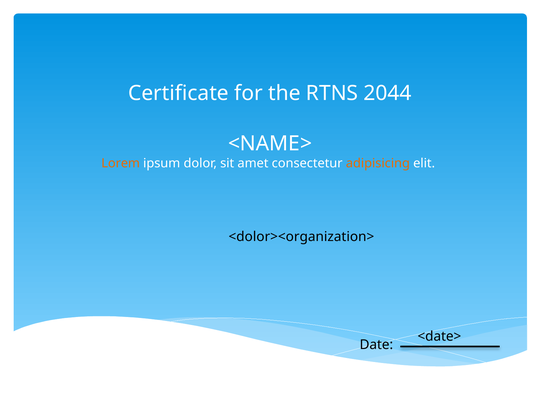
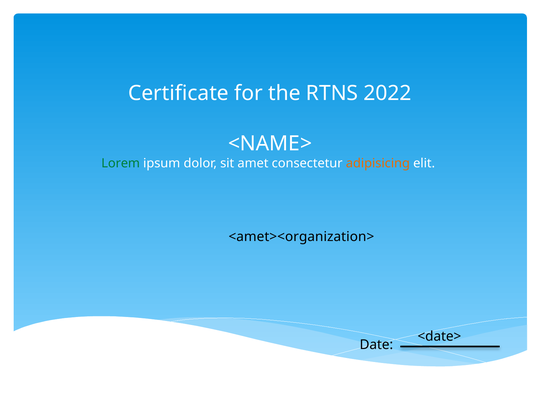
2044: 2044 -> 2022
Lorem colour: orange -> green
<dolor><organization>: <dolor><organization> -> <amet><organization>
